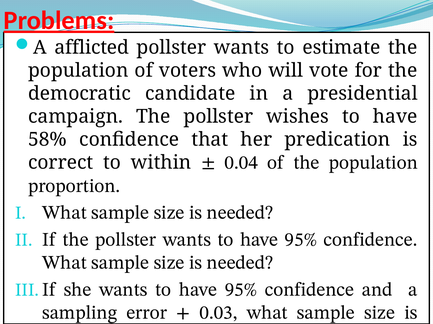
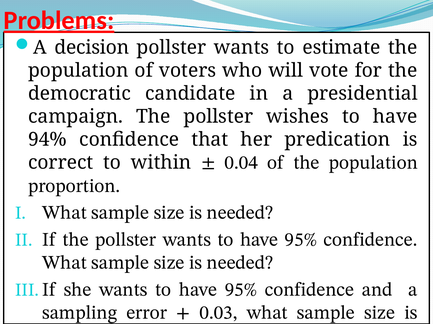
afflicted: afflicted -> decision
58%: 58% -> 94%
